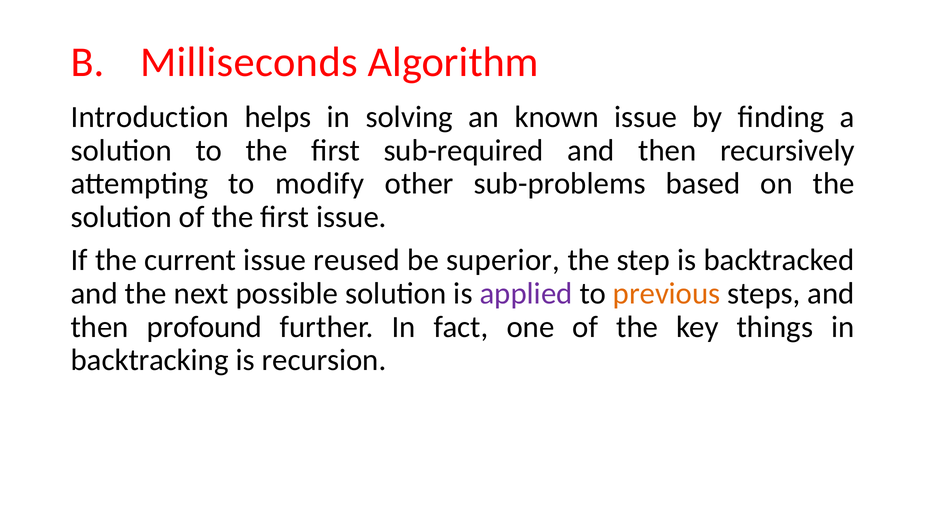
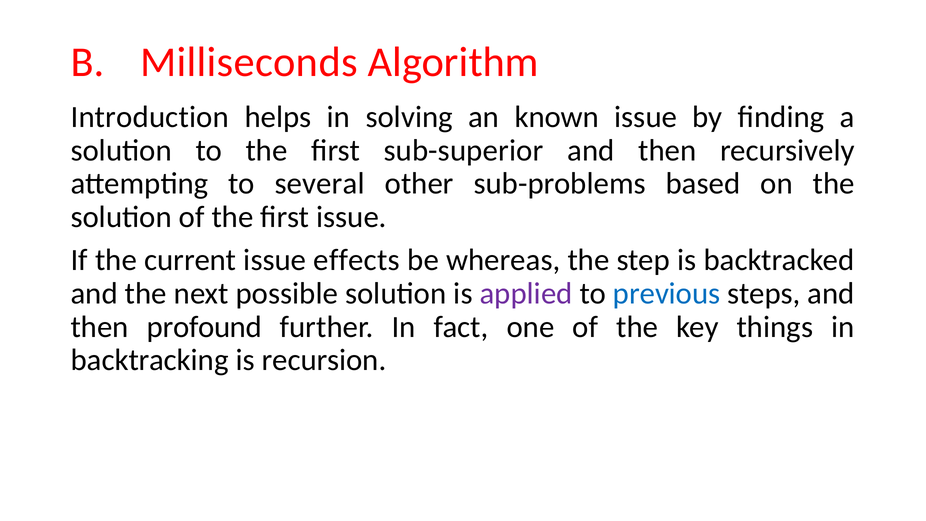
sub-required: sub-required -> sub-superior
modify: modify -> several
reused: reused -> effects
superior: superior -> whereas
previous colour: orange -> blue
